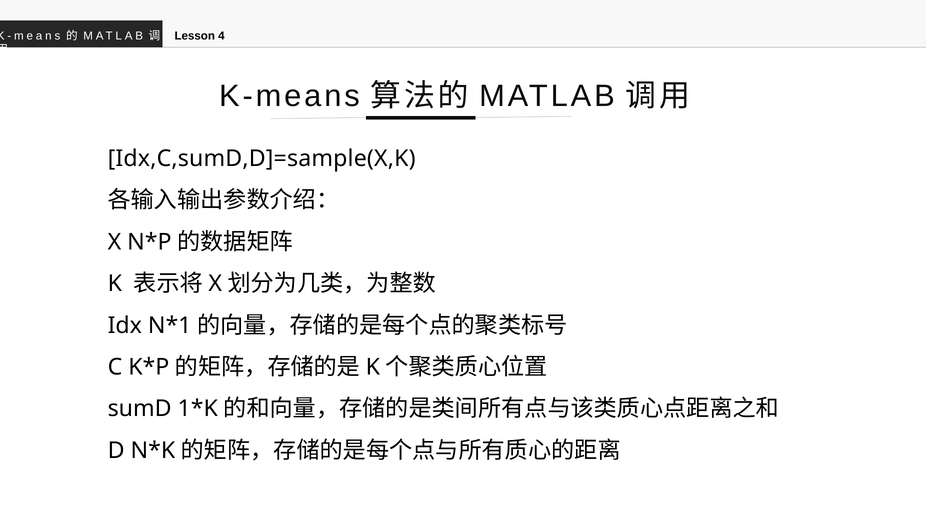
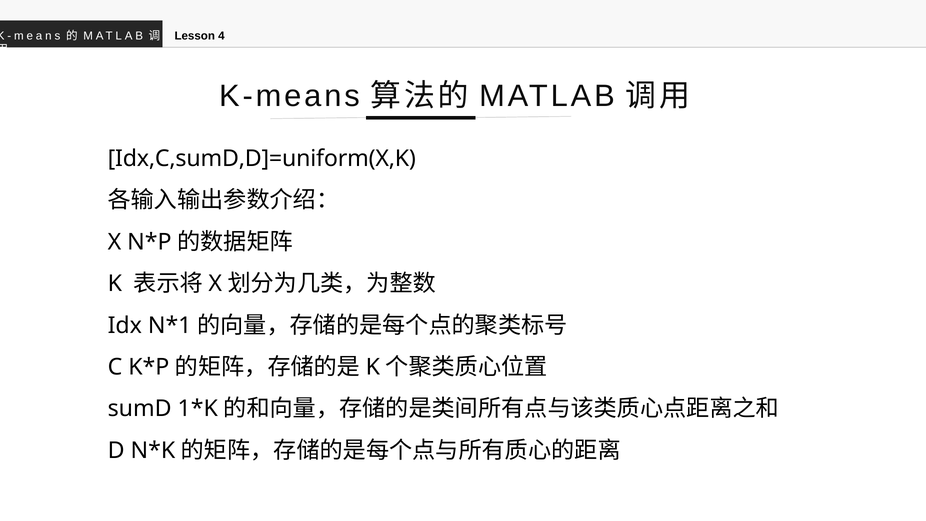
Idx,C,sumD,D]=sample(X,K: Idx,C,sumD,D]=sample(X,K -> Idx,C,sumD,D]=uniform(X,K
